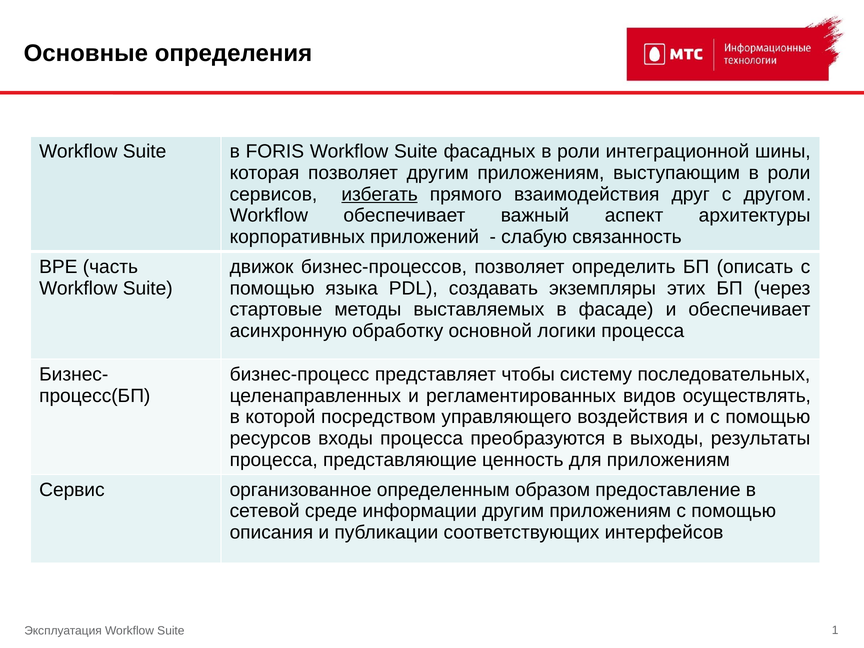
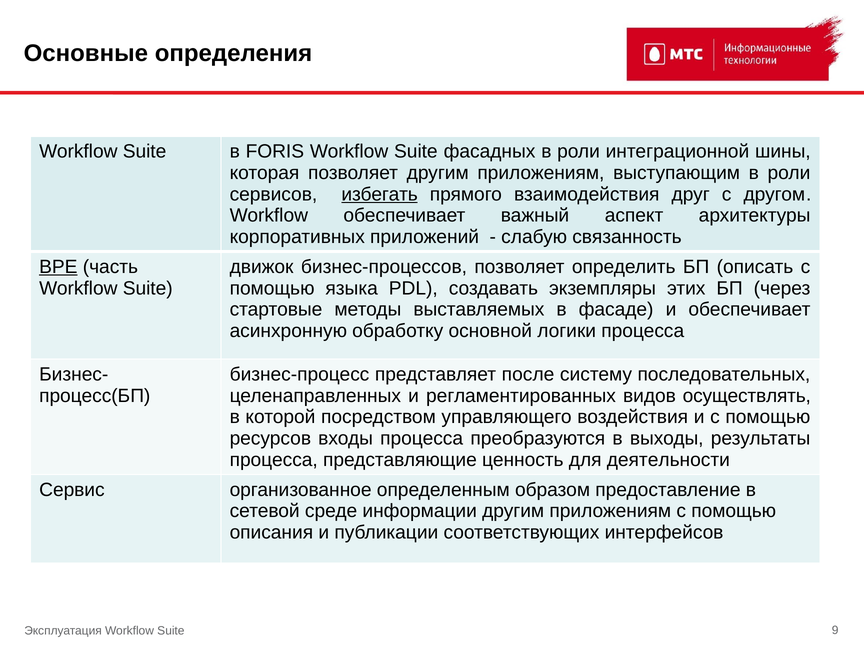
BPE underline: none -> present
чтобы: чтобы -> после
для приложениям: приложениям -> деятельности
1: 1 -> 9
